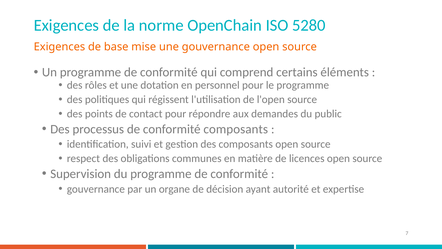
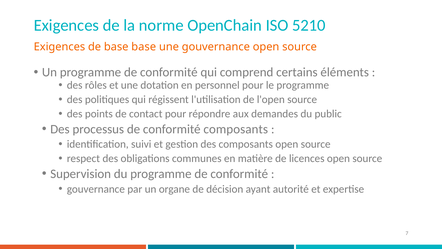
5280: 5280 -> 5210
base mise: mise -> base
